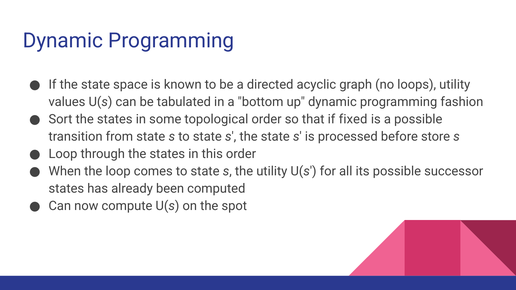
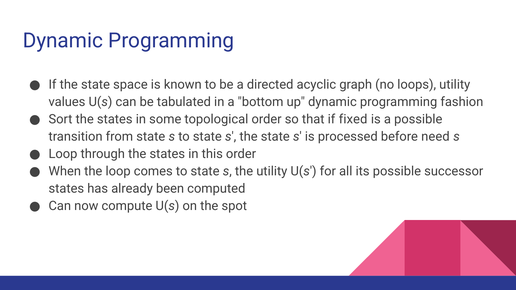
store: store -> need
